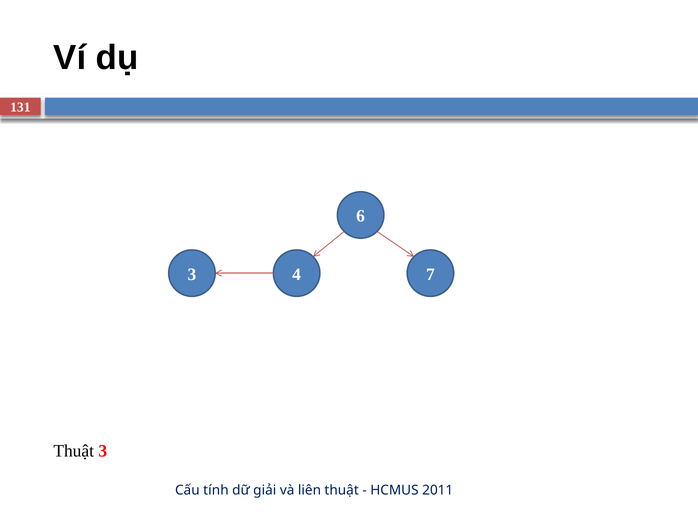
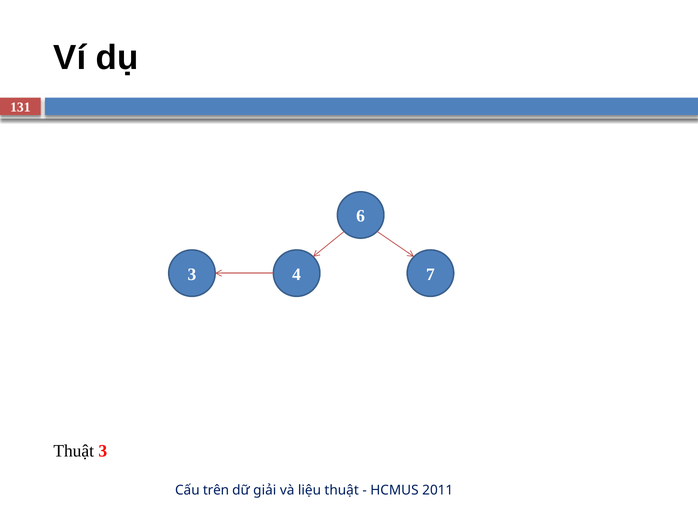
tính: tính -> trên
liên: liên -> liệu
